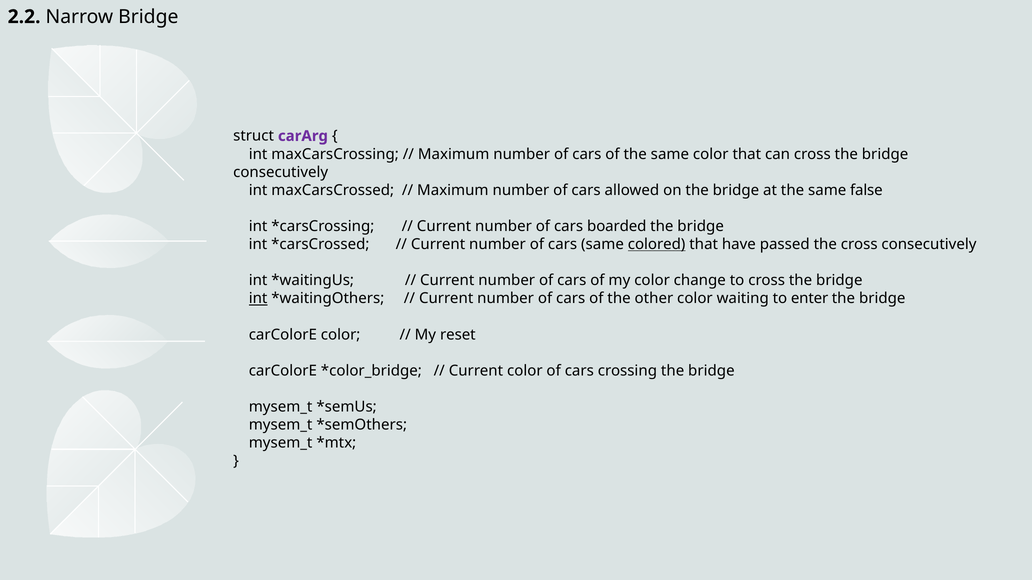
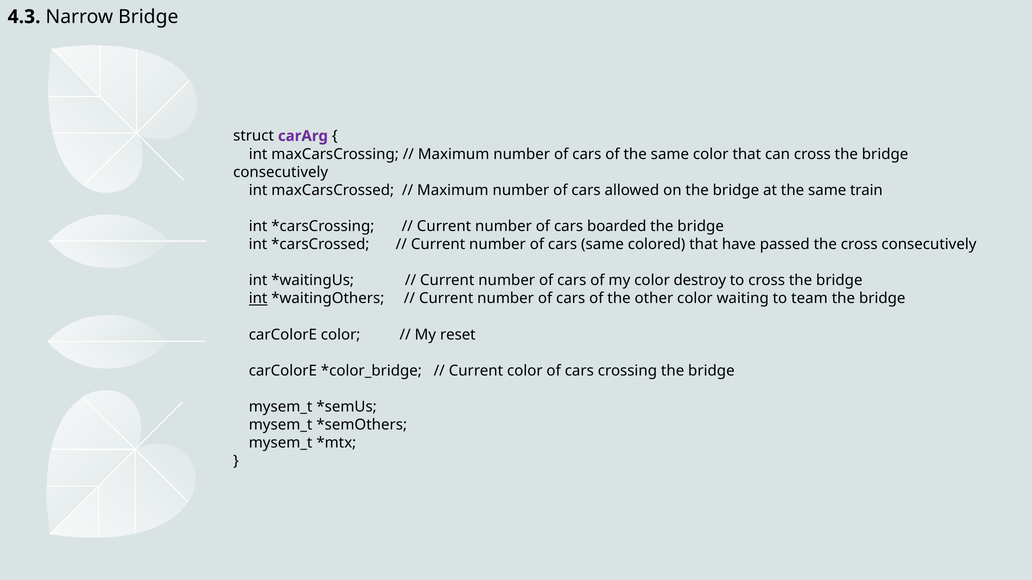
2.2: 2.2 -> 4.3
false: false -> train
colored underline: present -> none
change: change -> destroy
enter: enter -> team
